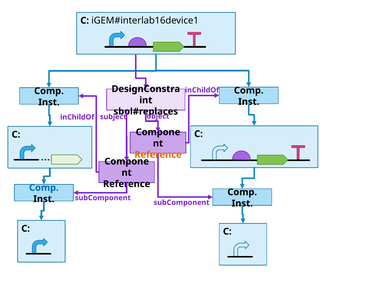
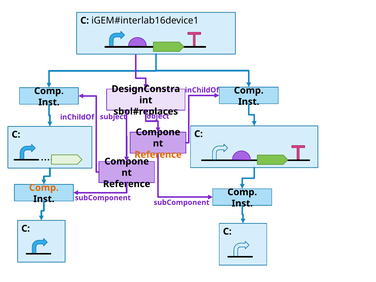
Comp at (44, 188) colour: blue -> orange
